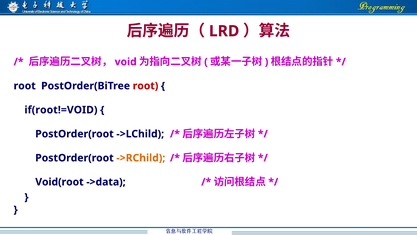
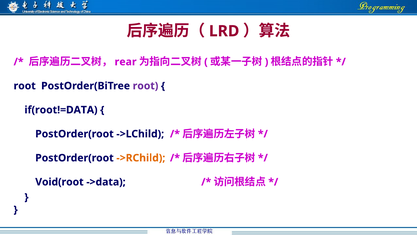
void: void -> rear
root at (146, 86) colour: red -> purple
if(root!=VOID: if(root!=VOID -> if(root!=DATA
